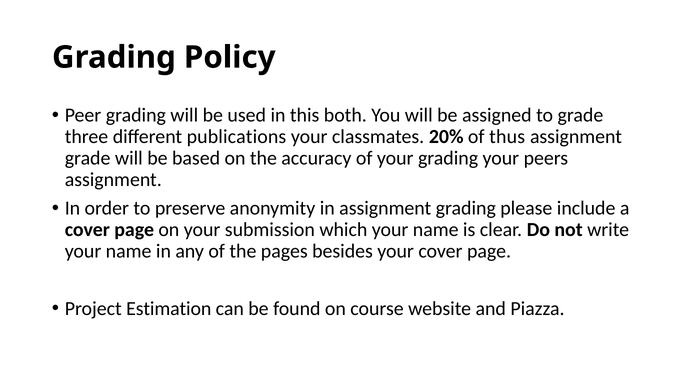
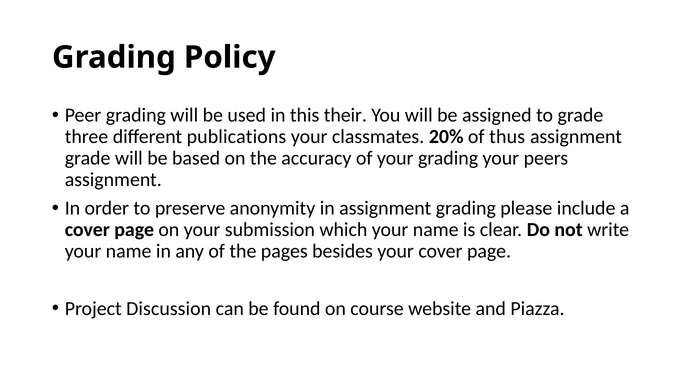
both: both -> their
Estimation: Estimation -> Discussion
